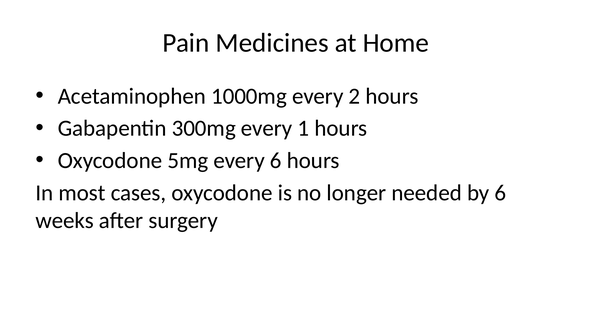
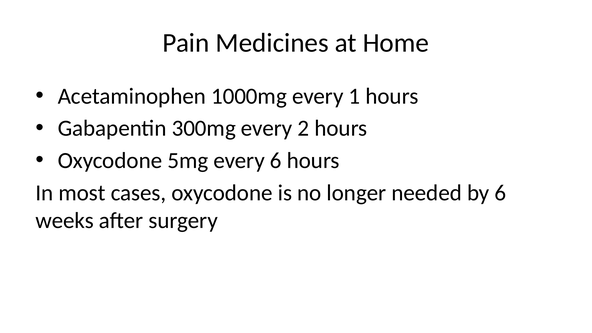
2: 2 -> 1
1: 1 -> 2
